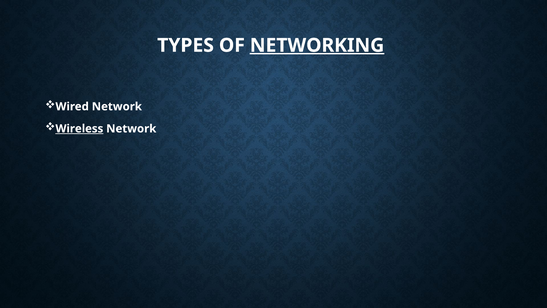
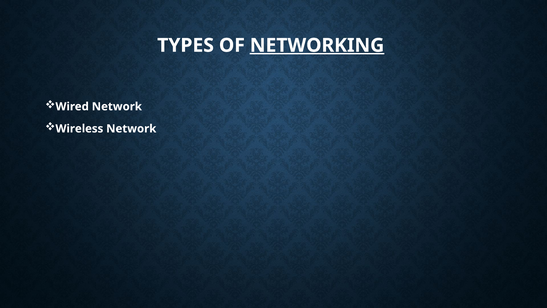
Wireless underline: present -> none
